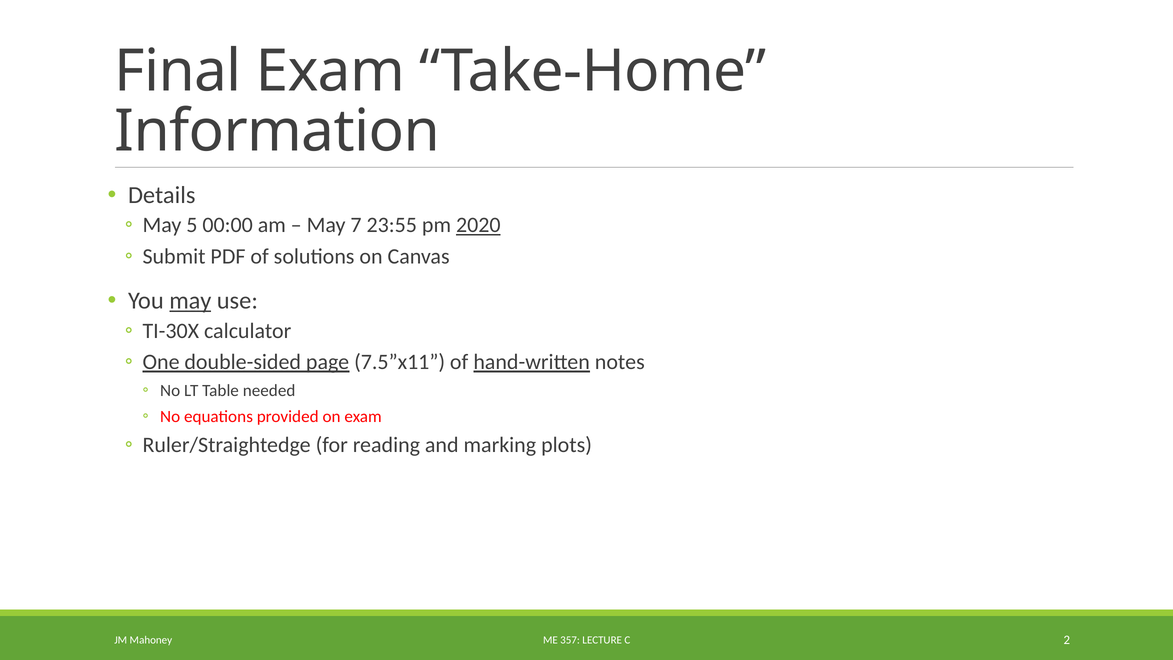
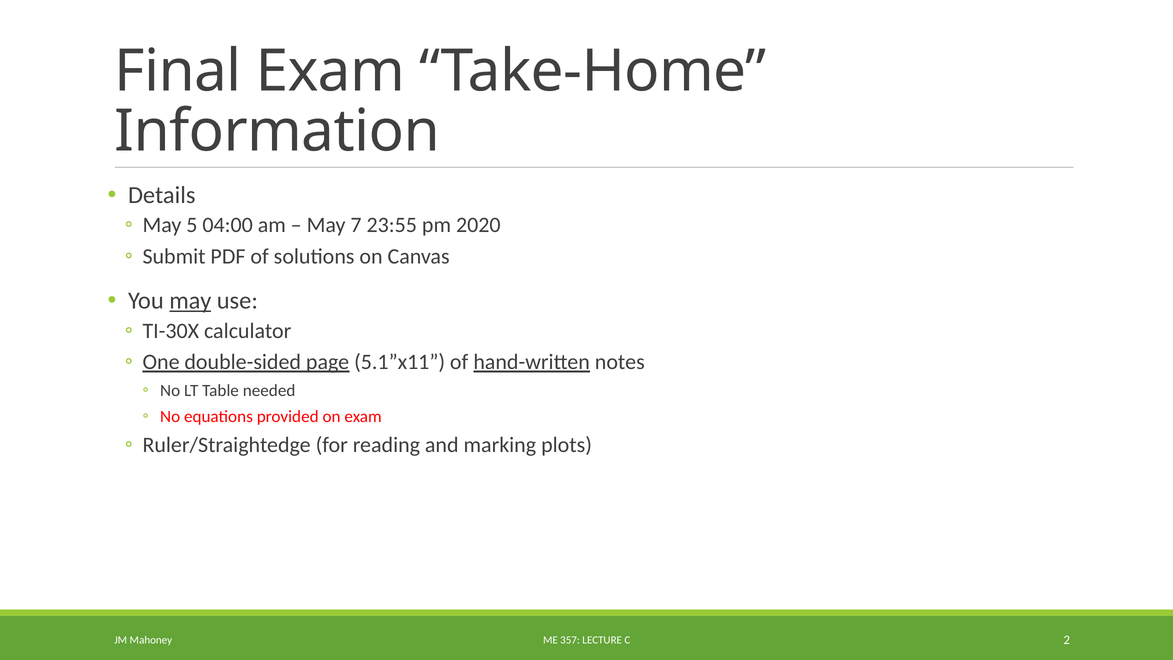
00:00: 00:00 -> 04:00
2020 underline: present -> none
7.5”x11: 7.5”x11 -> 5.1”x11
